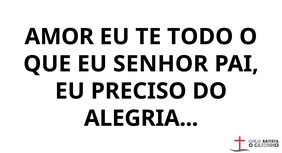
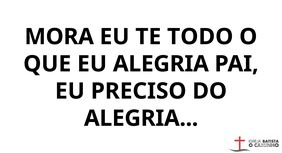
AMOR: AMOR -> MORA
EU SENHOR: SENHOR -> ALEGRIA
